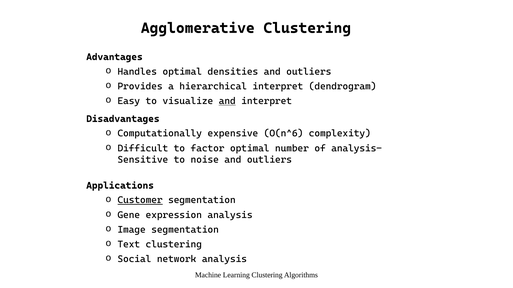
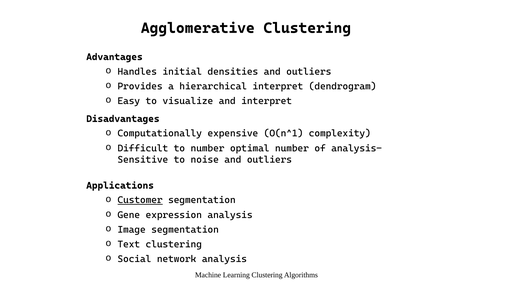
Handles optimal: optimal -> initial
and at (227, 101) underline: present -> none
O(n^6: O(n^6 -> O(n^1
to factor: factor -> number
